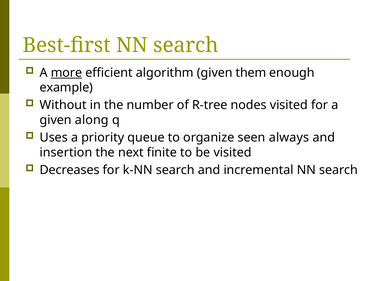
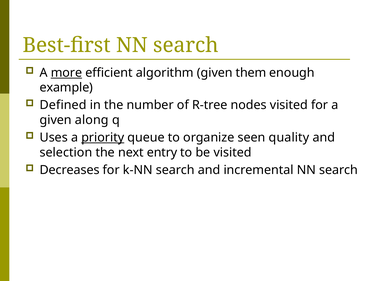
Without: Without -> Defined
priority underline: none -> present
always: always -> quality
insertion: insertion -> selection
finite: finite -> entry
